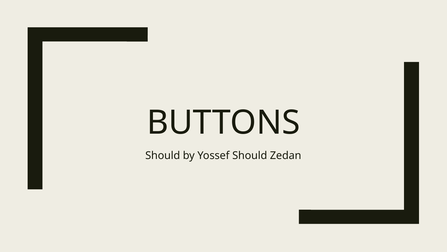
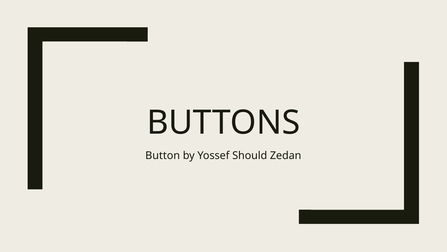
Should at (163, 155): Should -> Button
